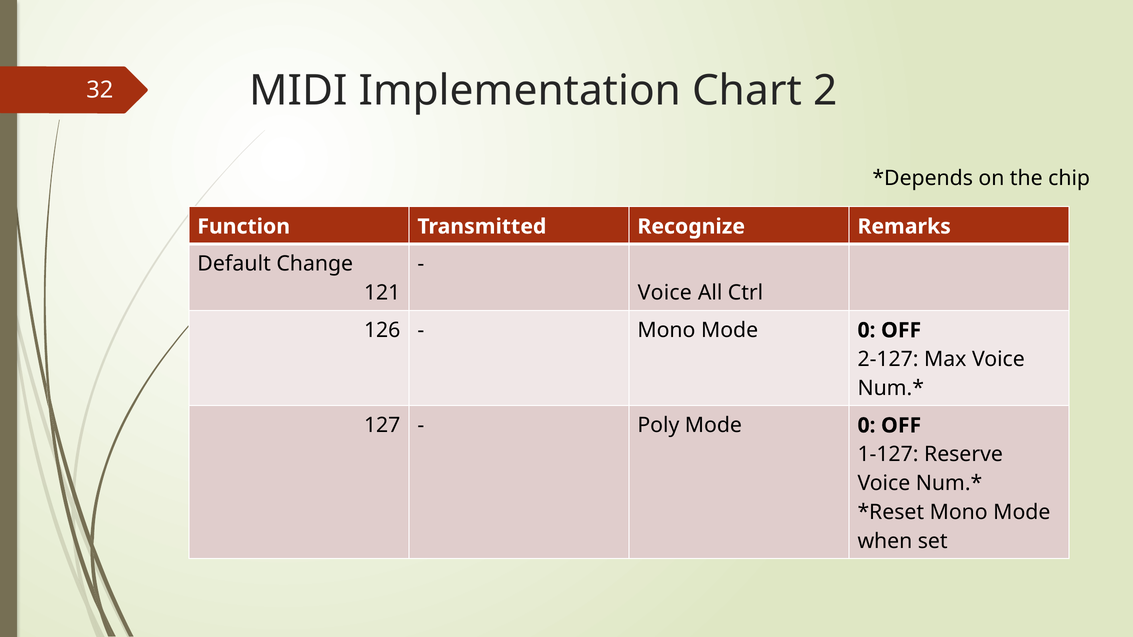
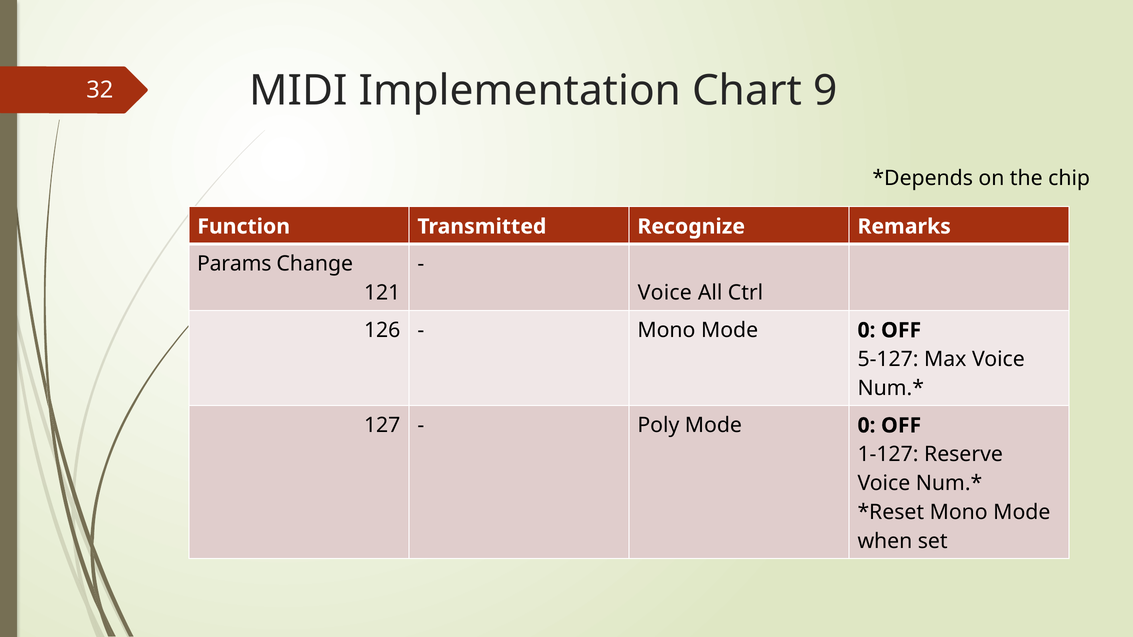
2: 2 -> 9
Default: Default -> Params
2-127: 2-127 -> 5-127
